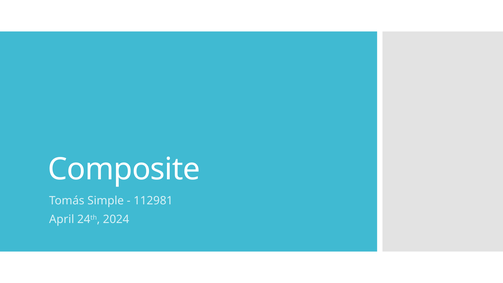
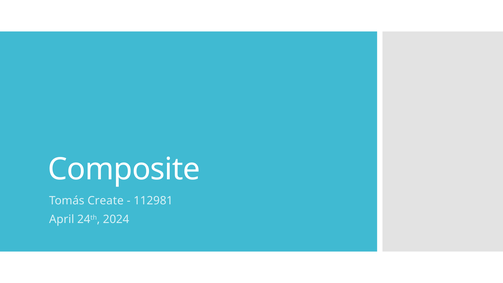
Simple: Simple -> Create
